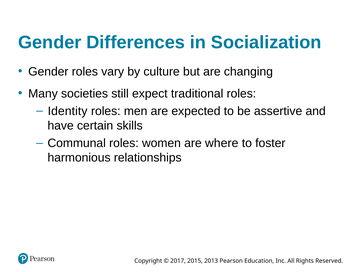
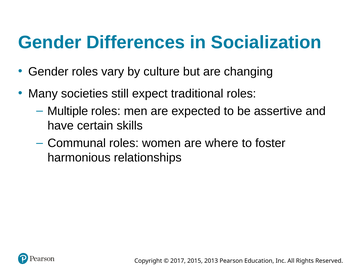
Identity: Identity -> Multiple
